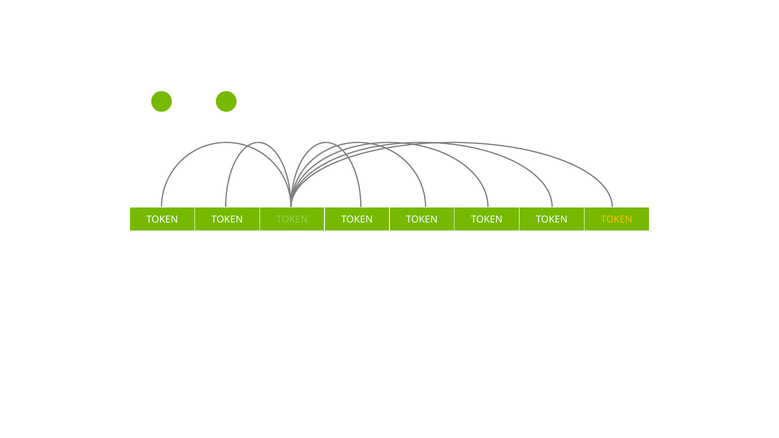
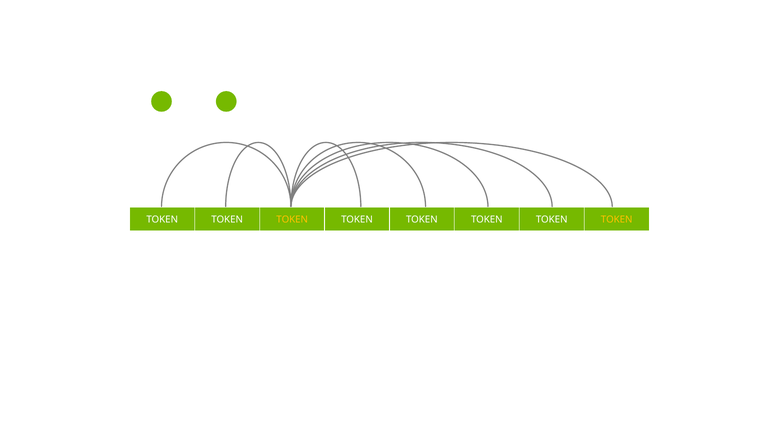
TOKEN at (292, 220) colour: light green -> yellow
